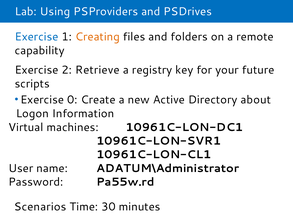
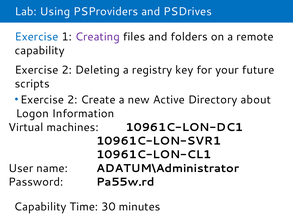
Creating colour: orange -> purple
Retrieve: Retrieve -> Deleting
0 at (72, 100): 0 -> 2
Scenarios at (40, 207): Scenarios -> Capability
